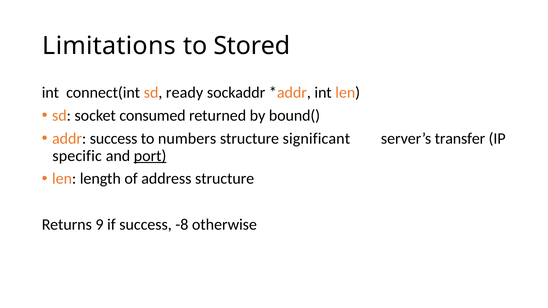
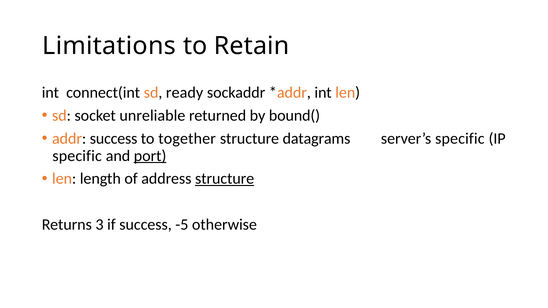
Stored: Stored -> Retain
consumed: consumed -> unreliable
numbers: numbers -> together
significant: significant -> datagrams
server’s transfer: transfer -> specific
structure at (225, 179) underline: none -> present
9: 9 -> 3
-8: -8 -> -5
